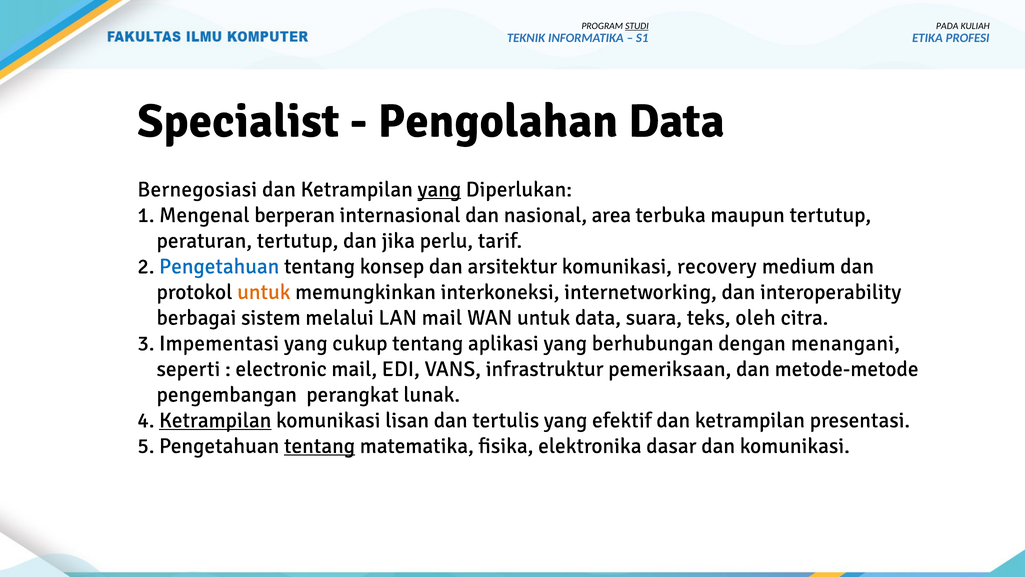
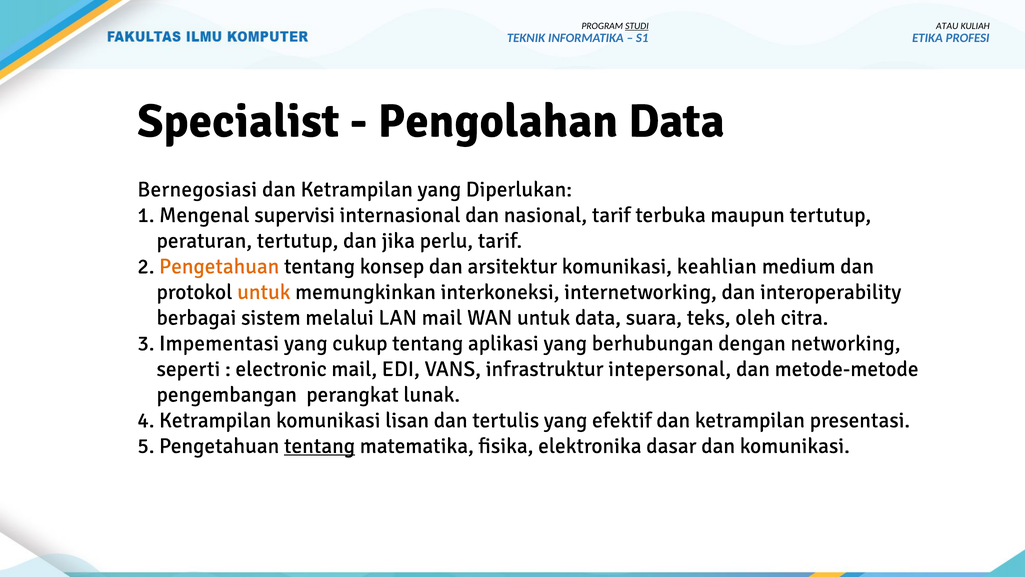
PADA: PADA -> ATAU
yang at (439, 189) underline: present -> none
berperan: berperan -> supervisi
nasional area: area -> tarif
Pengetahuan at (219, 266) colour: blue -> orange
recovery: recovery -> keahlian
menangani: menangani -> networking
pemeriksaan: pemeriksaan -> intepersonal
Ketrampilan at (215, 420) underline: present -> none
